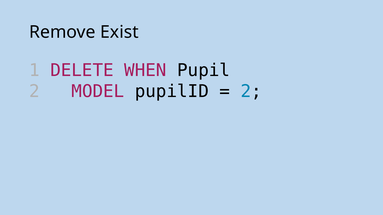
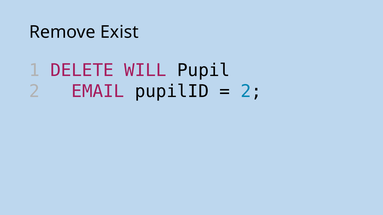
WHEN: WHEN -> WILL
MODEL: MODEL -> EMAIL
